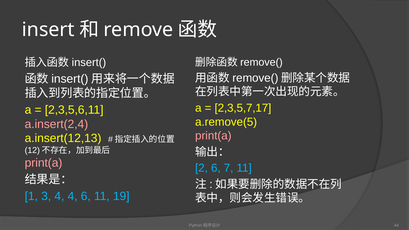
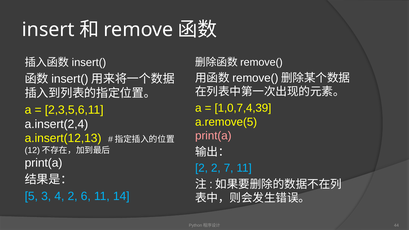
2,3,5,7,17: 2,3,5,7,17 -> 1,0,7,4,39
a.insert(2,4 colour: pink -> white
print(a at (44, 163) colour: pink -> white
2 6: 6 -> 2
1: 1 -> 5
4 4: 4 -> 2
19: 19 -> 14
